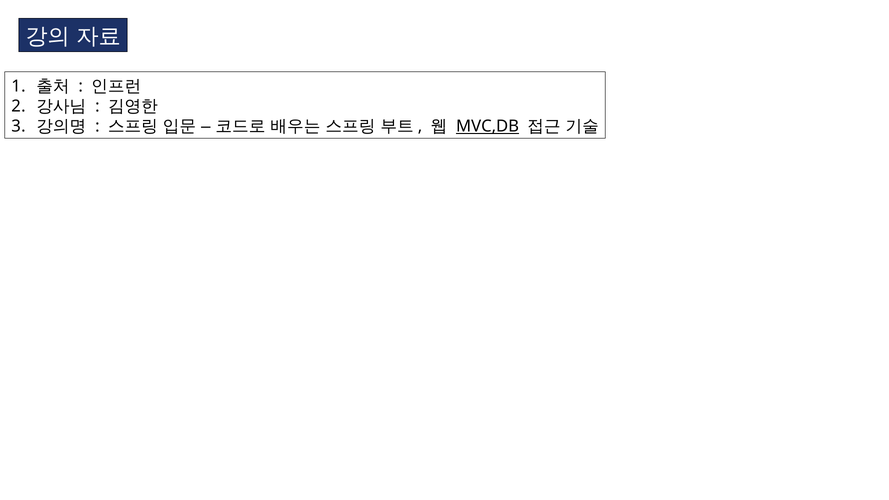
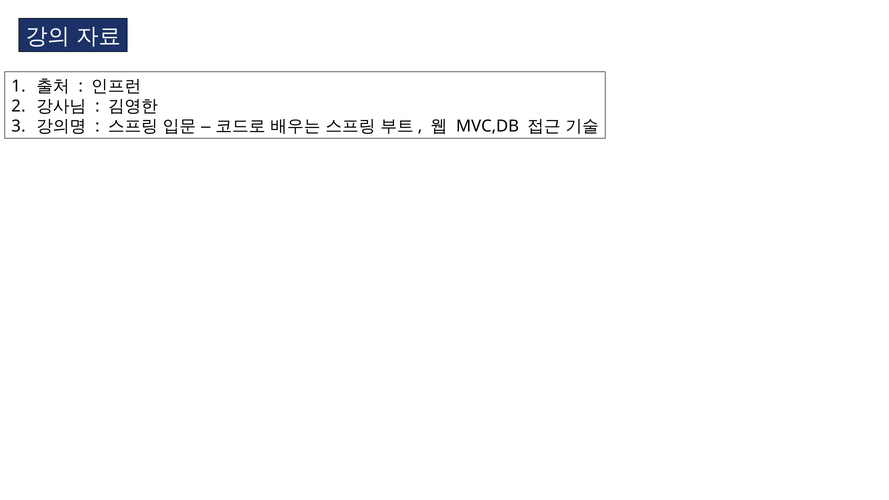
MVC,DB underline: present -> none
